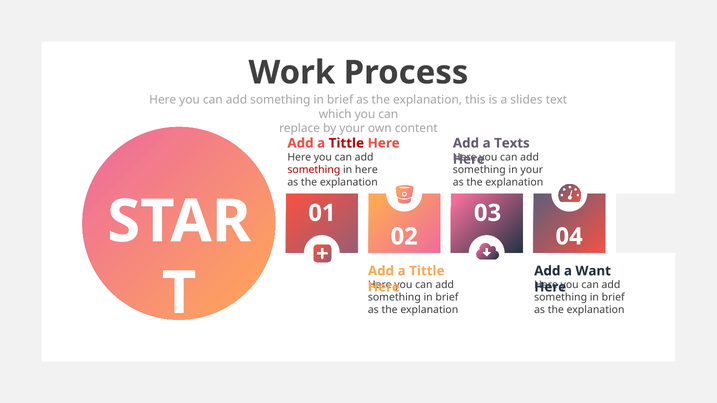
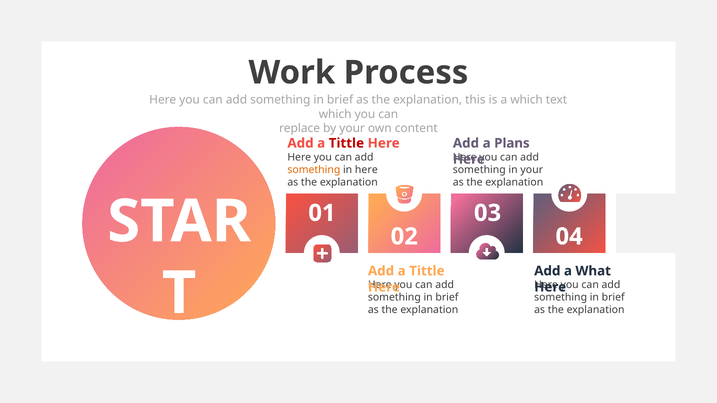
a slides: slides -> which
Texts: Texts -> Plans
something at (314, 170) colour: red -> orange
Want: Want -> What
